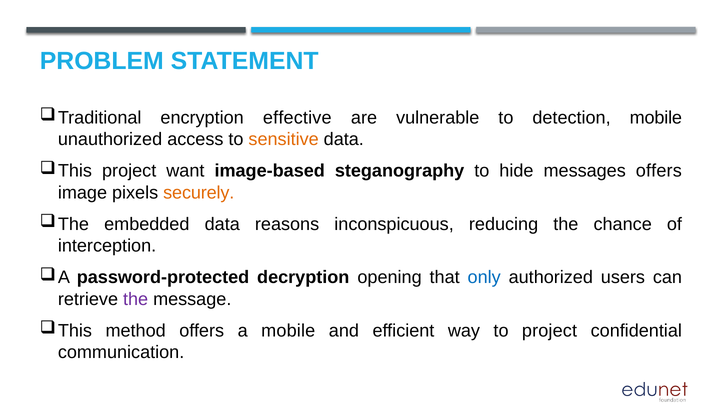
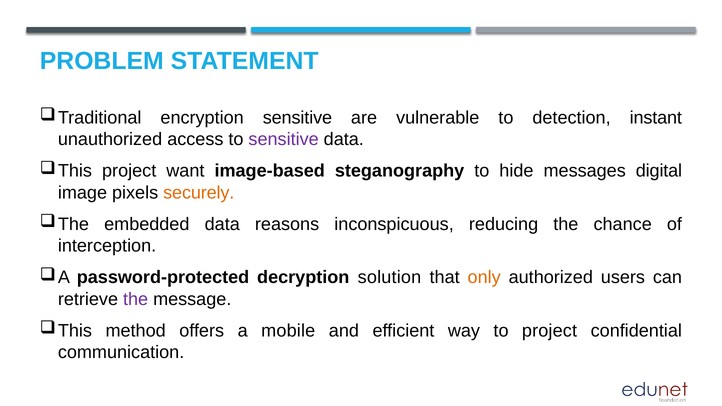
encryption effective: effective -> sensitive
detection mobile: mobile -> instant
sensitive at (284, 139) colour: orange -> purple
messages offers: offers -> digital
opening: opening -> solution
only colour: blue -> orange
